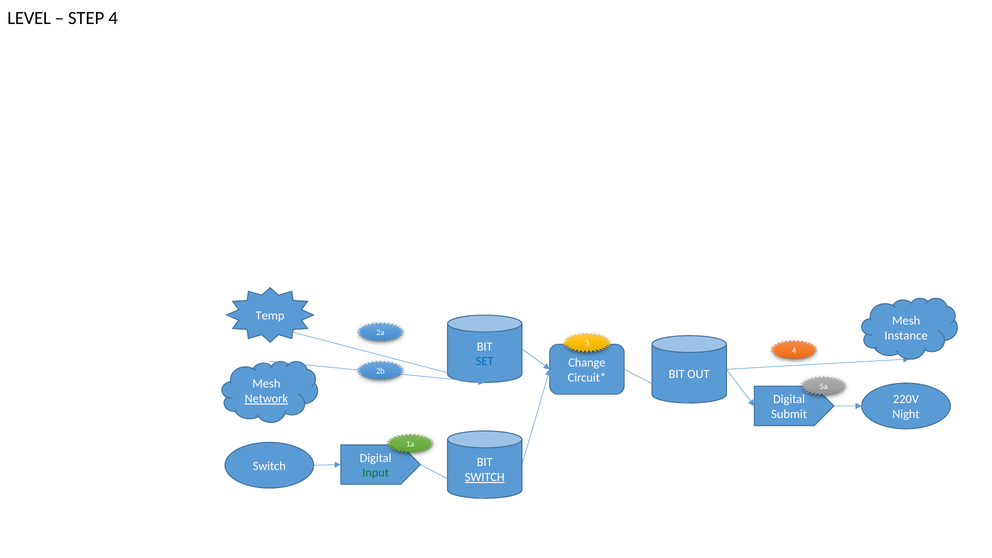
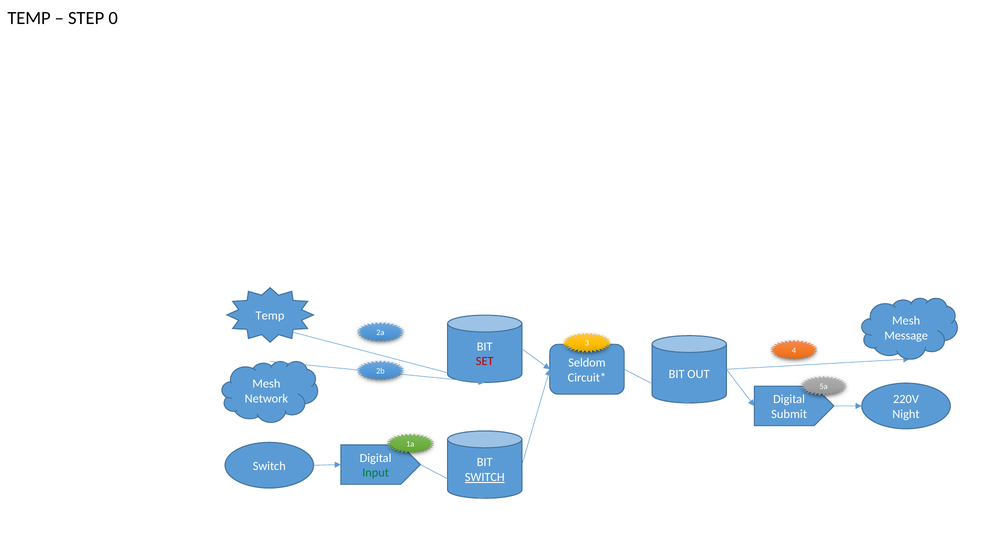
LEVEL at (29, 18): LEVEL -> TEMP
STEP 4: 4 -> 0
Instance: Instance -> Message
SET colour: blue -> red
Change: Change -> Seldom
Network underline: present -> none
